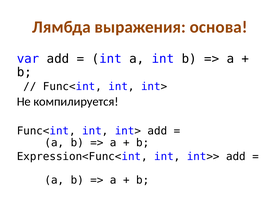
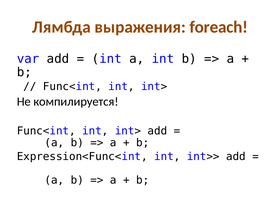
основа: основа -> foreach
